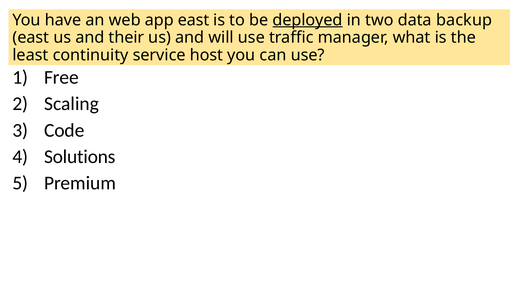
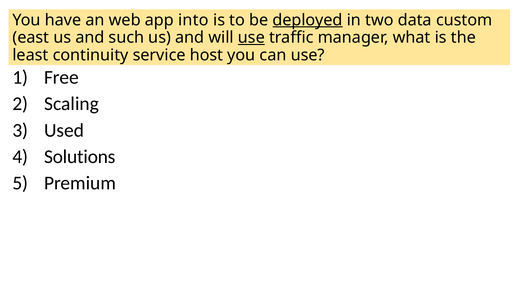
app east: east -> into
backup: backup -> custom
their: their -> such
use at (251, 37) underline: none -> present
Code: Code -> Used
